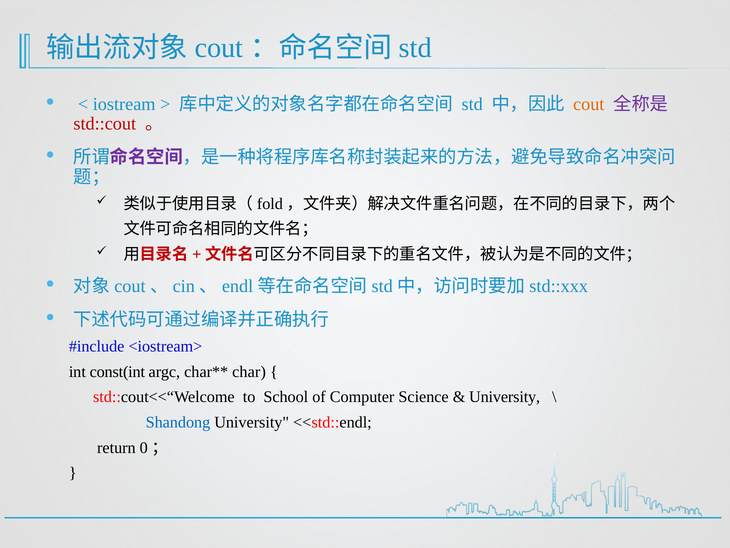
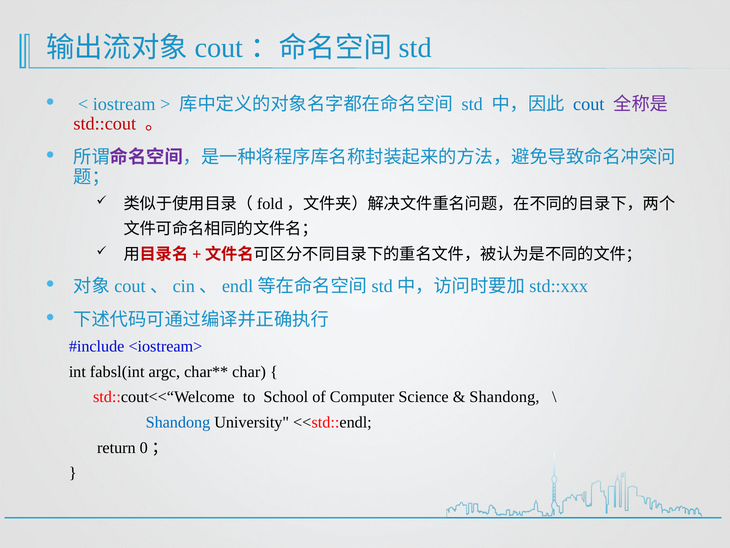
cout at (589, 104) colour: orange -> blue
const(int: const(int -> fabsl(int
University at (505, 397): University -> Shandong
